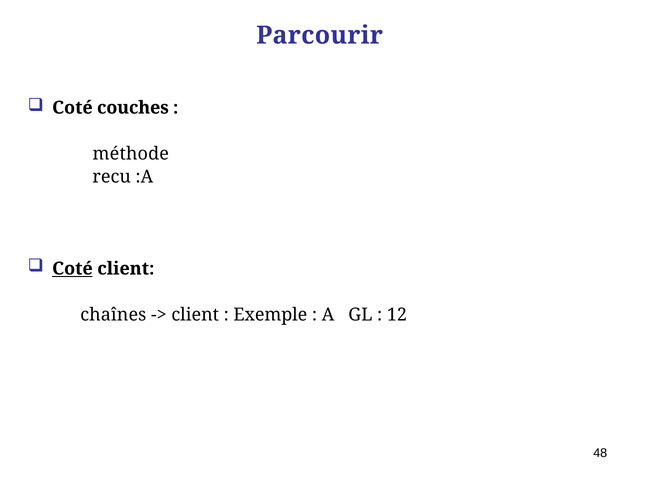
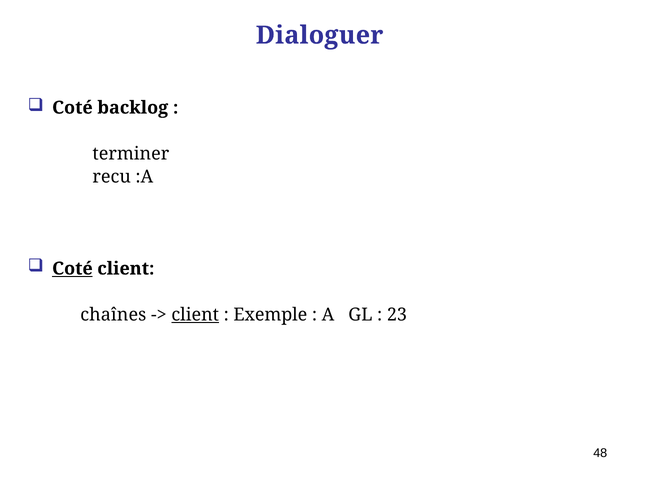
Parcourir: Parcourir -> Dialoguer
couches: couches -> backlog
méthode: méthode -> terminer
client at (195, 314) underline: none -> present
12: 12 -> 23
